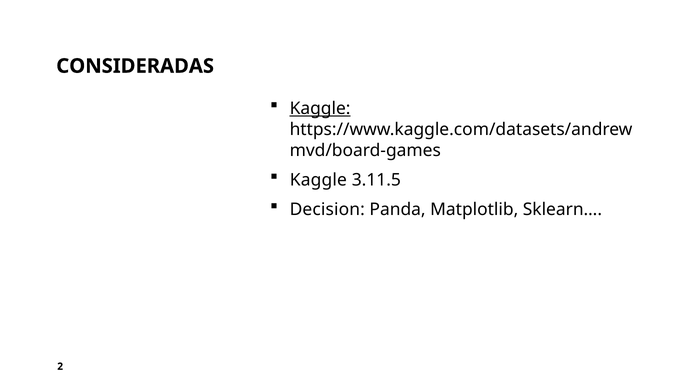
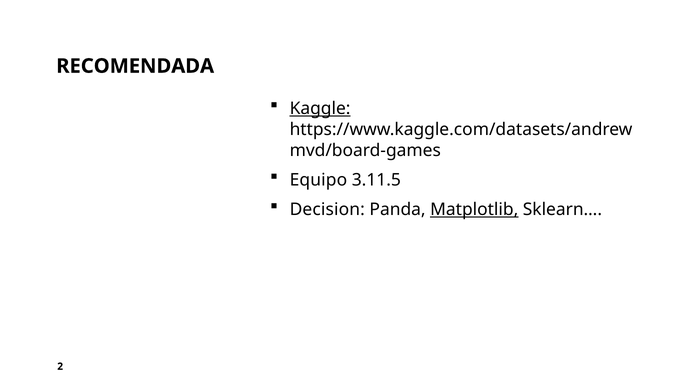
CONSIDERADAS: CONSIDERADAS -> RECOMENDADA
Kaggle at (318, 180): Kaggle -> Equipo
Matplotlib underline: none -> present
